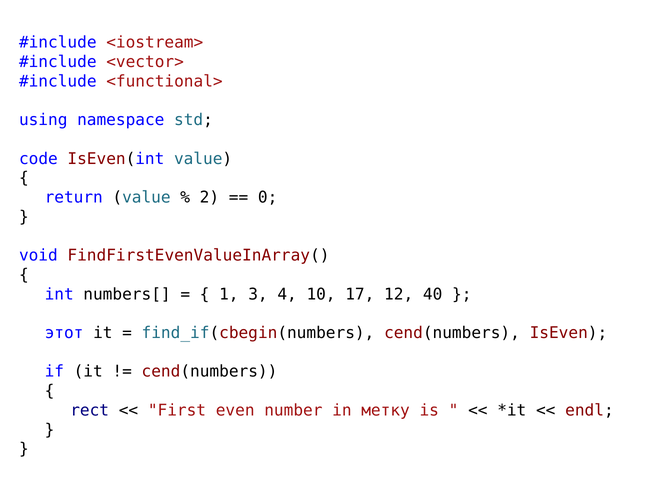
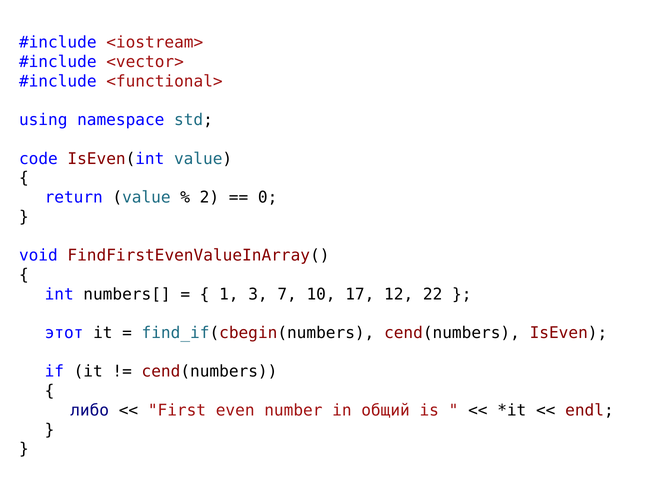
4: 4 -> 7
40: 40 -> 22
rect: rect -> либо
метку: метку -> общий
